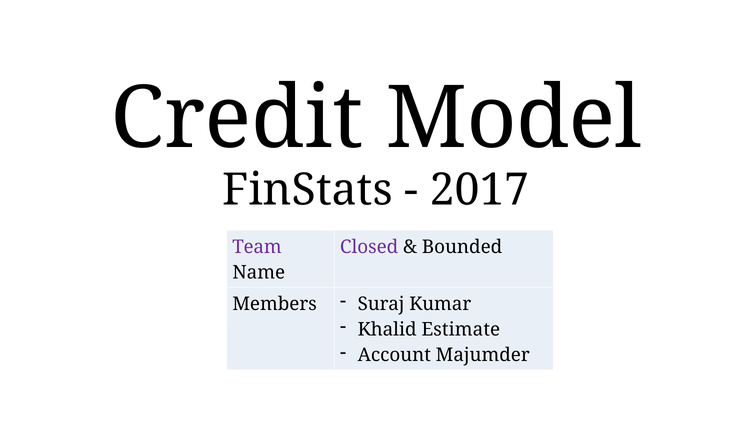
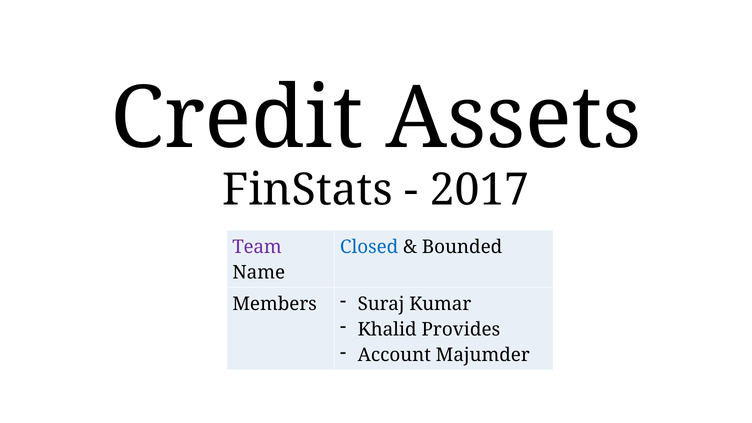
Model: Model -> Assets
Closed colour: purple -> blue
Estimate: Estimate -> Provides
